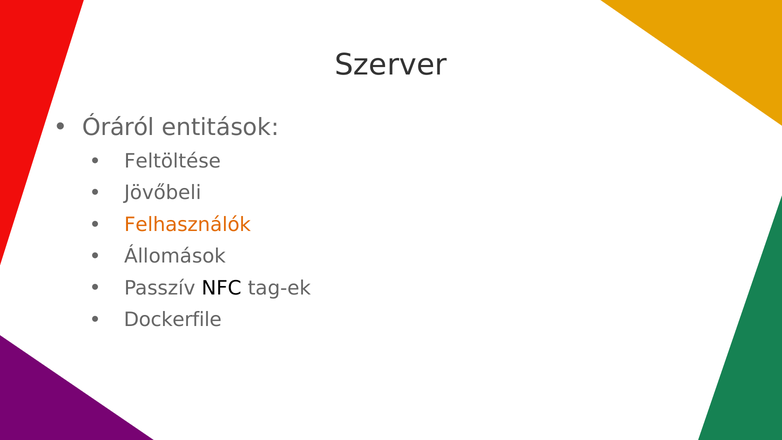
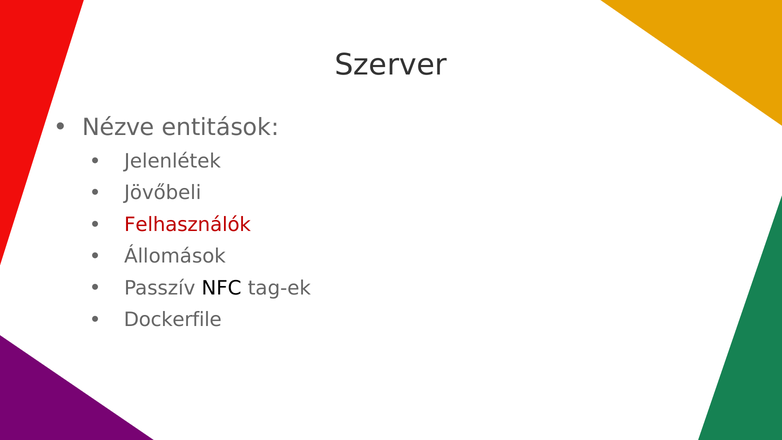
Óráról: Óráról -> Nézve
Feltöltése: Feltöltése -> Jelenlétek
Felhasználók colour: orange -> red
